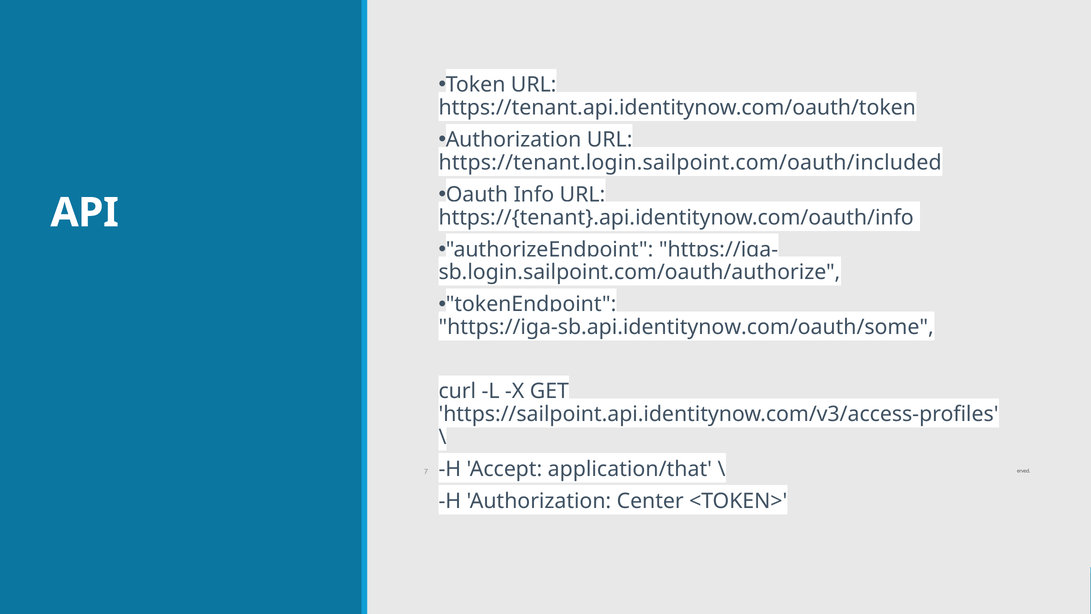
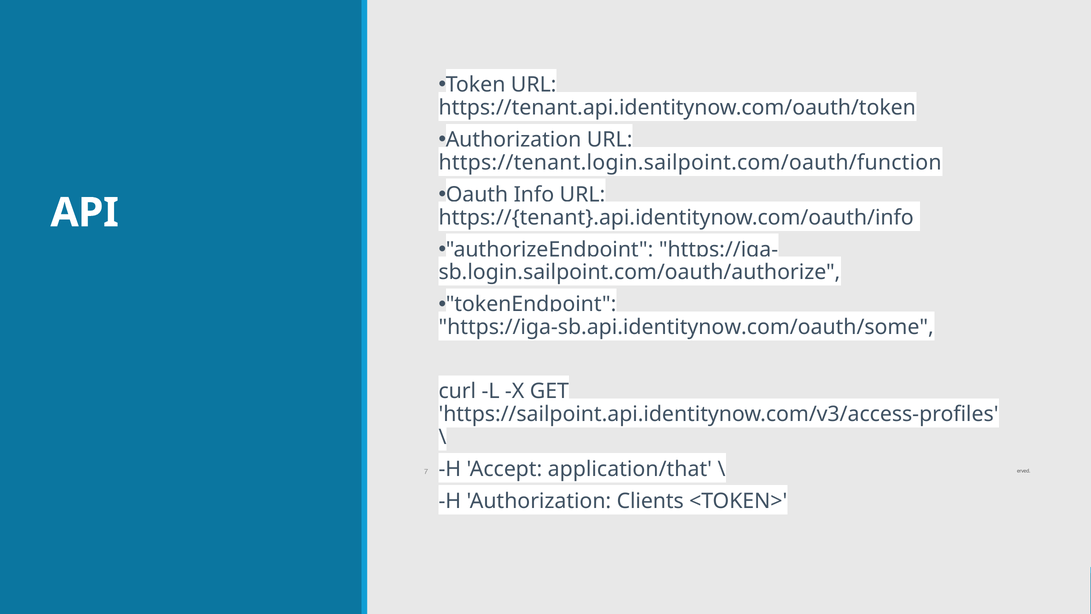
https://tenant.login.sailpoint.com/oauth/included: https://tenant.login.sailpoint.com/oauth/included -> https://tenant.login.sailpoint.com/oauth/function
Center: Center -> Clients
